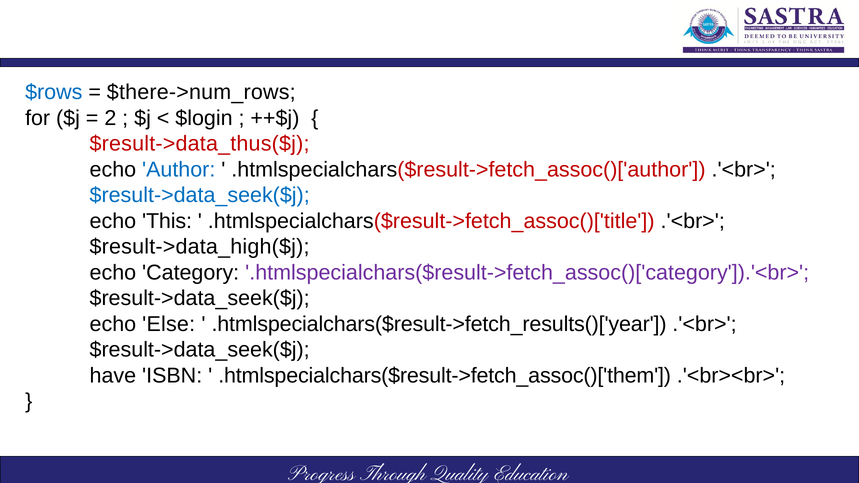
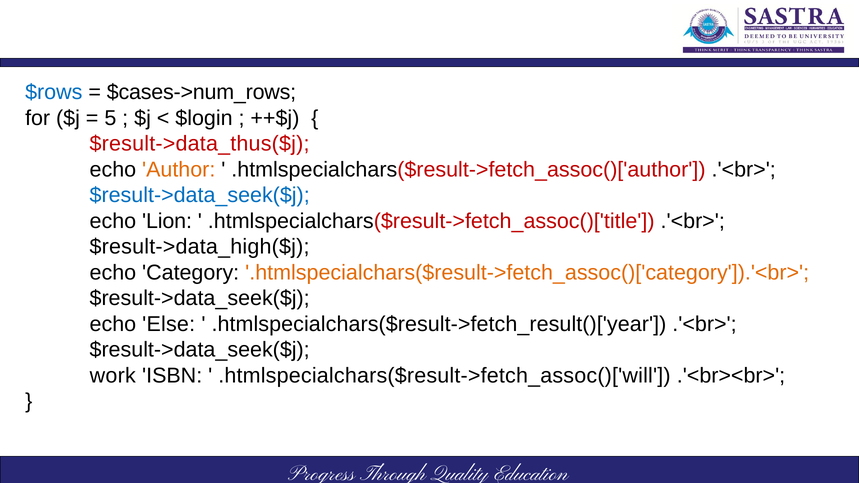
$there->num_rows: $there->num_rows -> $cases->num_rows
2: 2 -> 5
Author colour: blue -> orange
This: This -> Lion
.htmlspecialchars($result->fetch_assoc()['category']).'<br> colour: purple -> orange
.htmlspecialchars($result->fetch_results()['year: .htmlspecialchars($result->fetch_results()['year -> .htmlspecialchars($result->fetch_result()['year
have: have -> work
.htmlspecialchars($result->fetch_assoc()['them: .htmlspecialchars($result->fetch_assoc()['them -> .htmlspecialchars($result->fetch_assoc()['will
